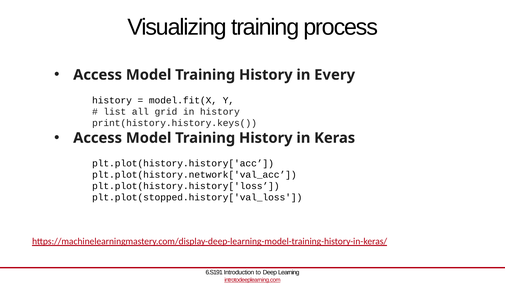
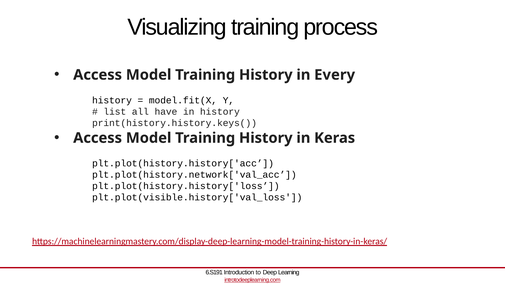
grid: grid -> have
plt.plot(stopped.history['val_loss: plt.plot(stopped.history['val_loss -> plt.plot(visible.history['val_loss
